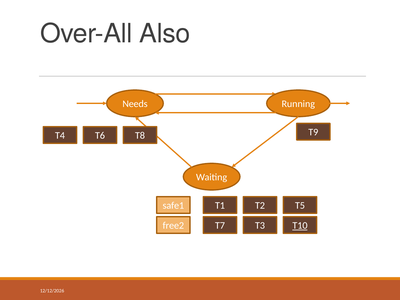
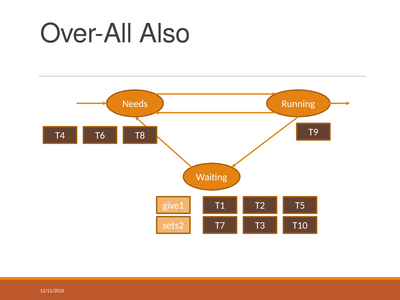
safe1: safe1 -> give1
free2: free2 -> sets2
T10 underline: present -> none
